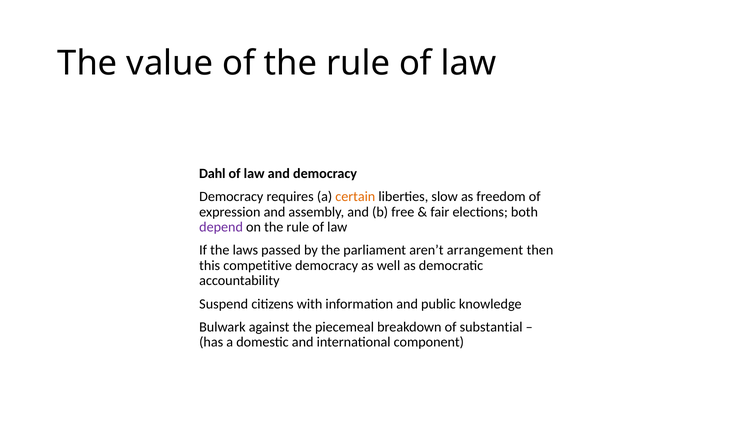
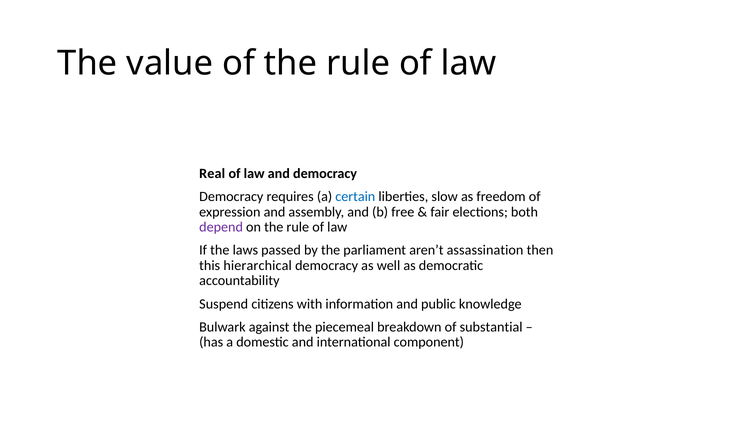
Dahl: Dahl -> Real
certain colour: orange -> blue
arrangement: arrangement -> assassination
competitive: competitive -> hierarchical
